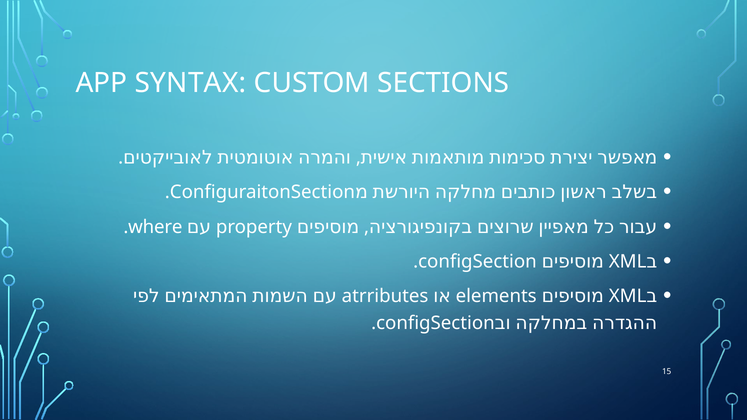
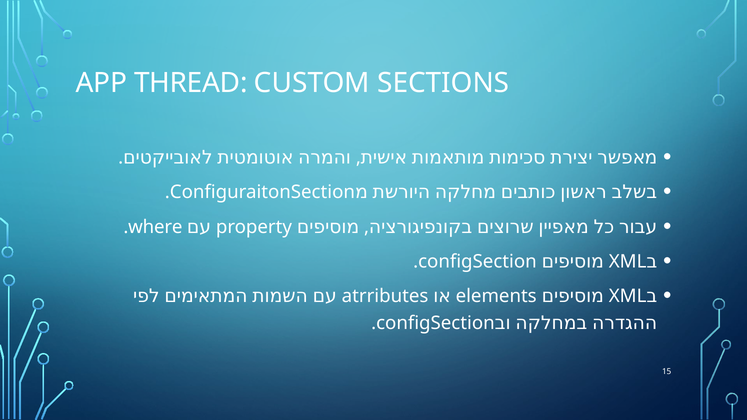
SYNTAX: SYNTAX -> THREAD
